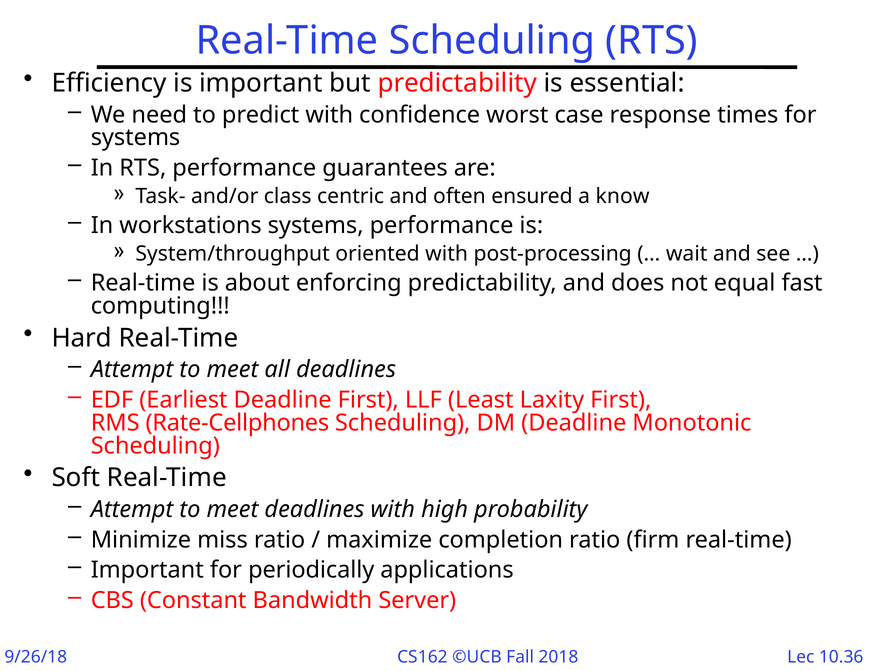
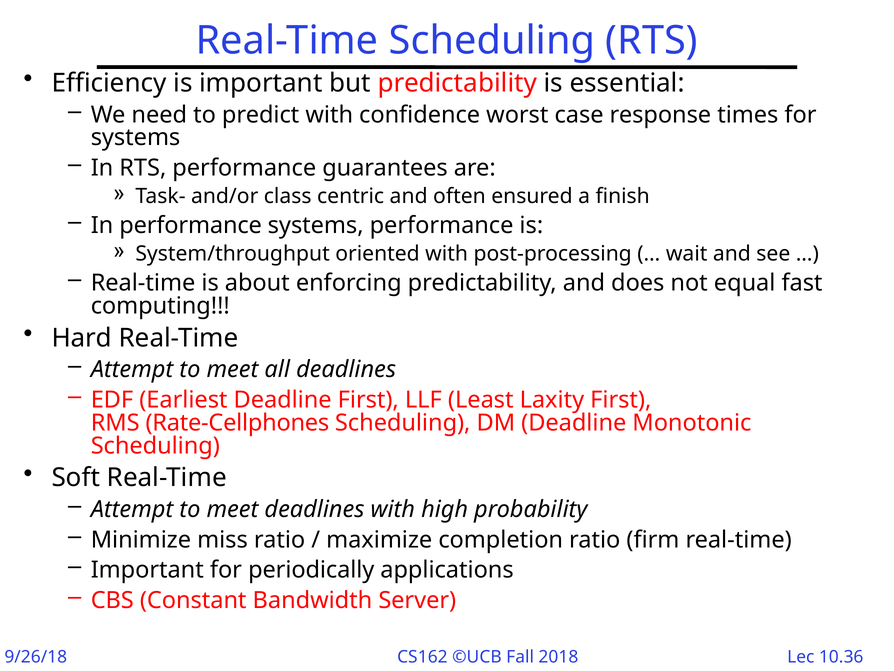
know: know -> finish
In workstations: workstations -> performance
